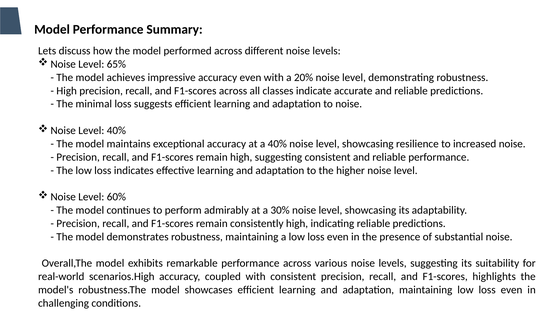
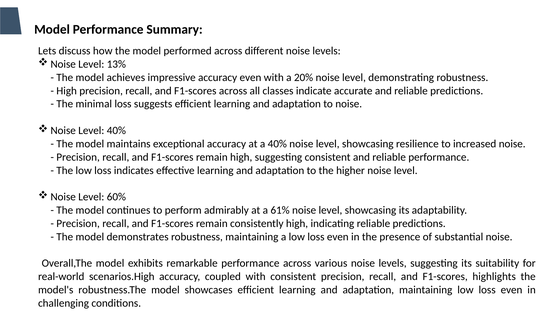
65%: 65% -> 13%
30%: 30% -> 61%
